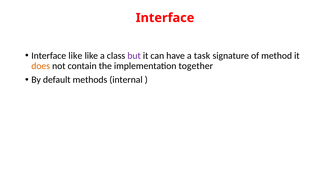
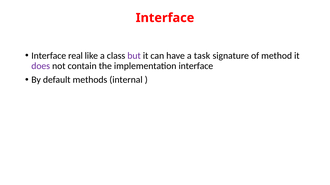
Interface like: like -> real
does colour: orange -> purple
implementation together: together -> interface
